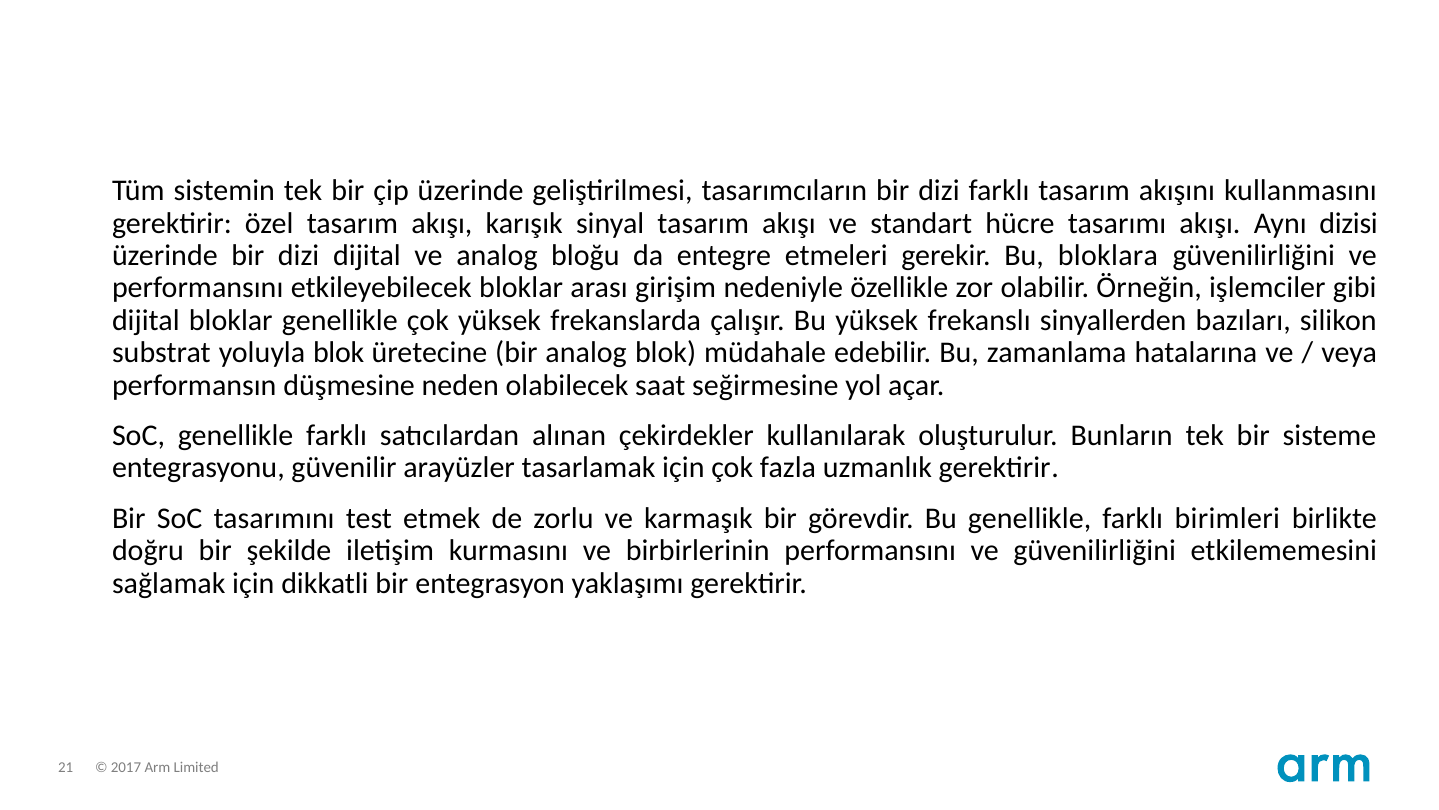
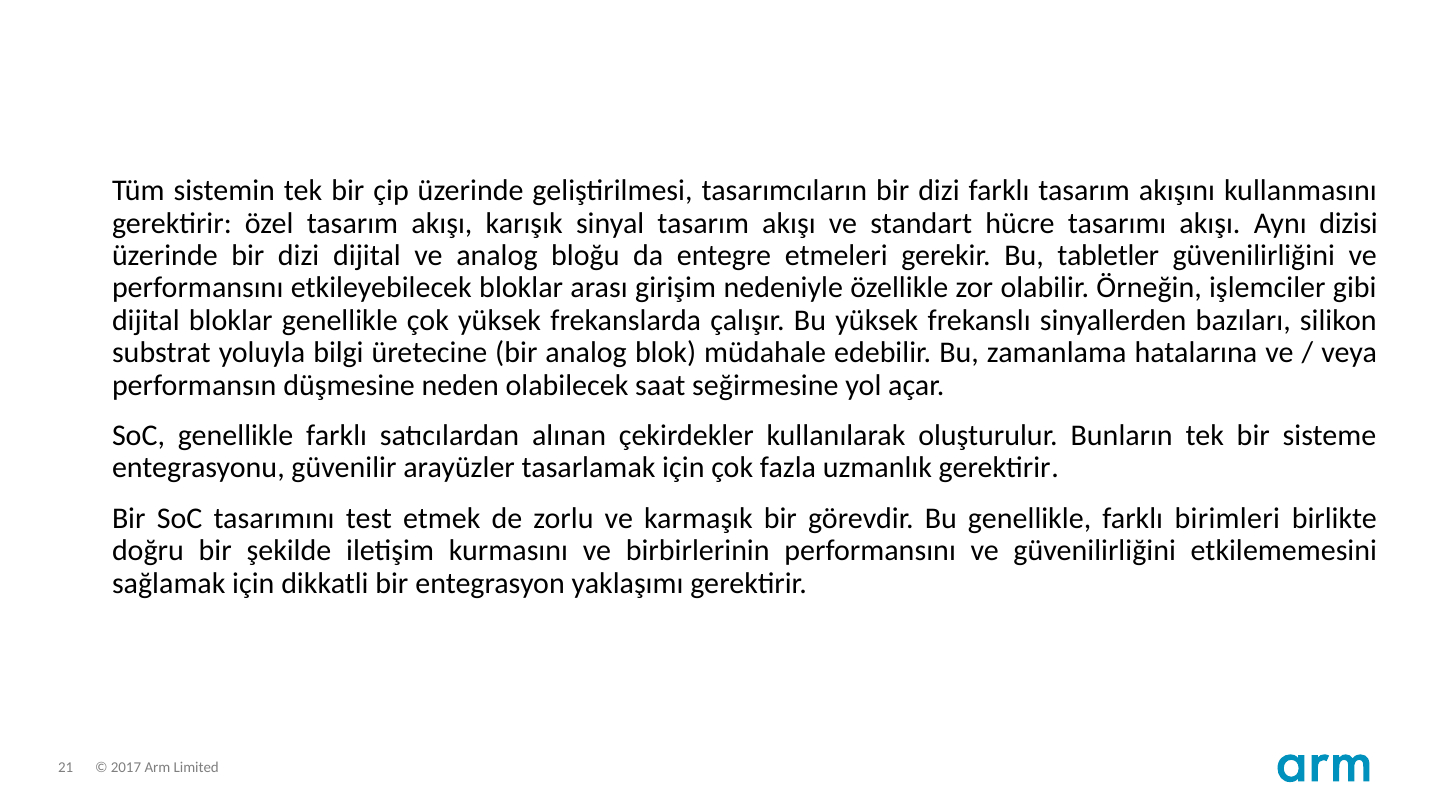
bloklara: bloklara -> tabletler
yoluyla blok: blok -> bilgi
